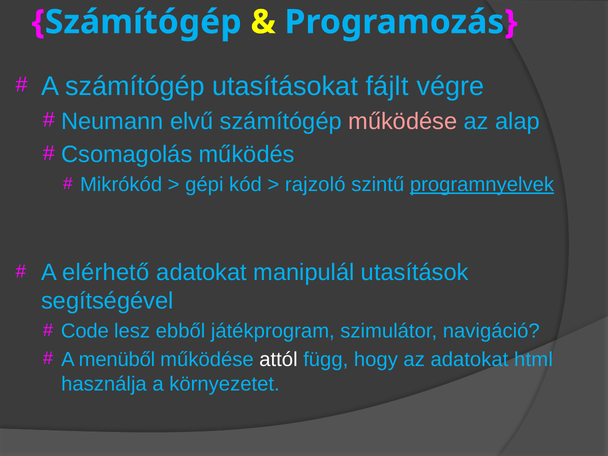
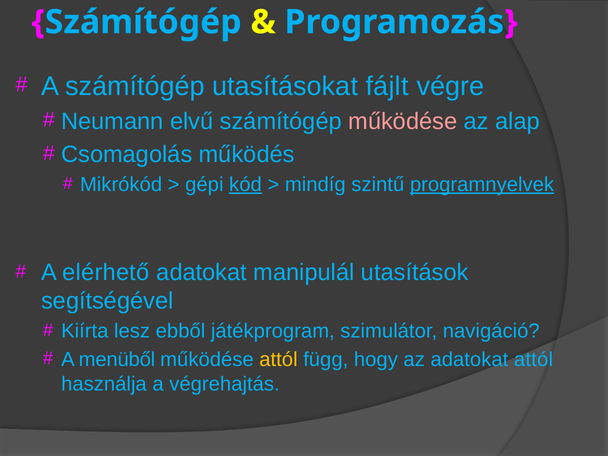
kód underline: none -> present
rajzoló: rajzoló -> mindíg
Code: Code -> Kiírta
attól at (278, 359) colour: white -> yellow
adatokat html: html -> attól
környezetet: környezetet -> végrehajtás
